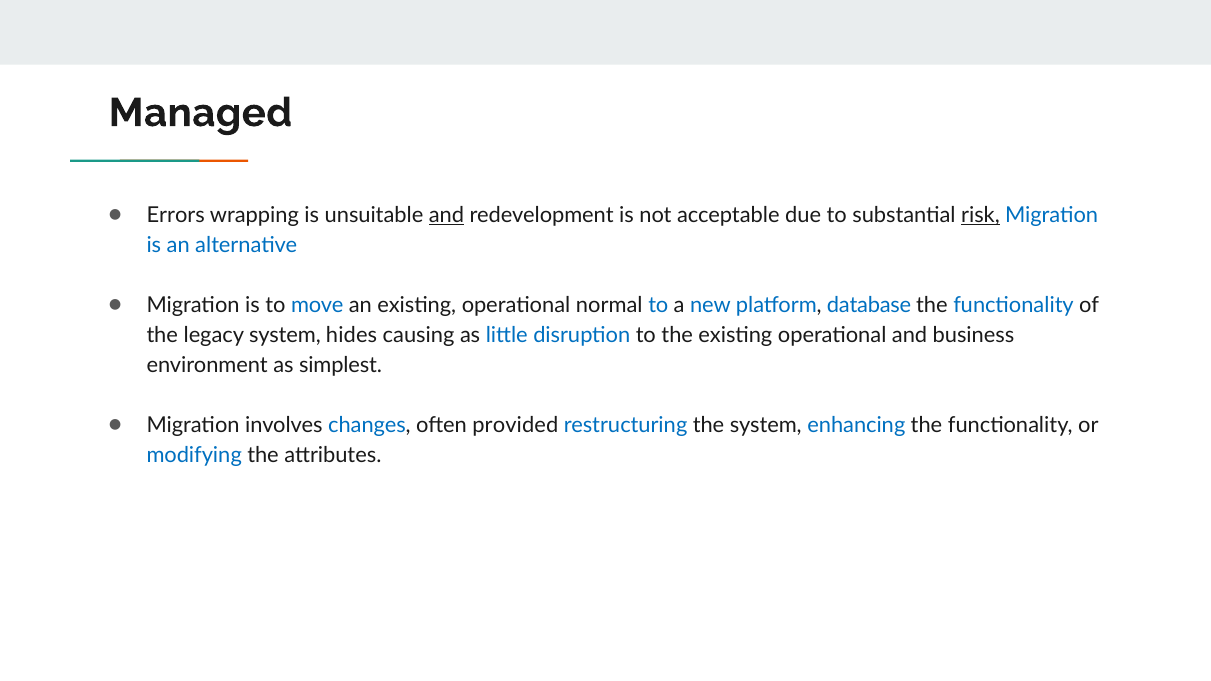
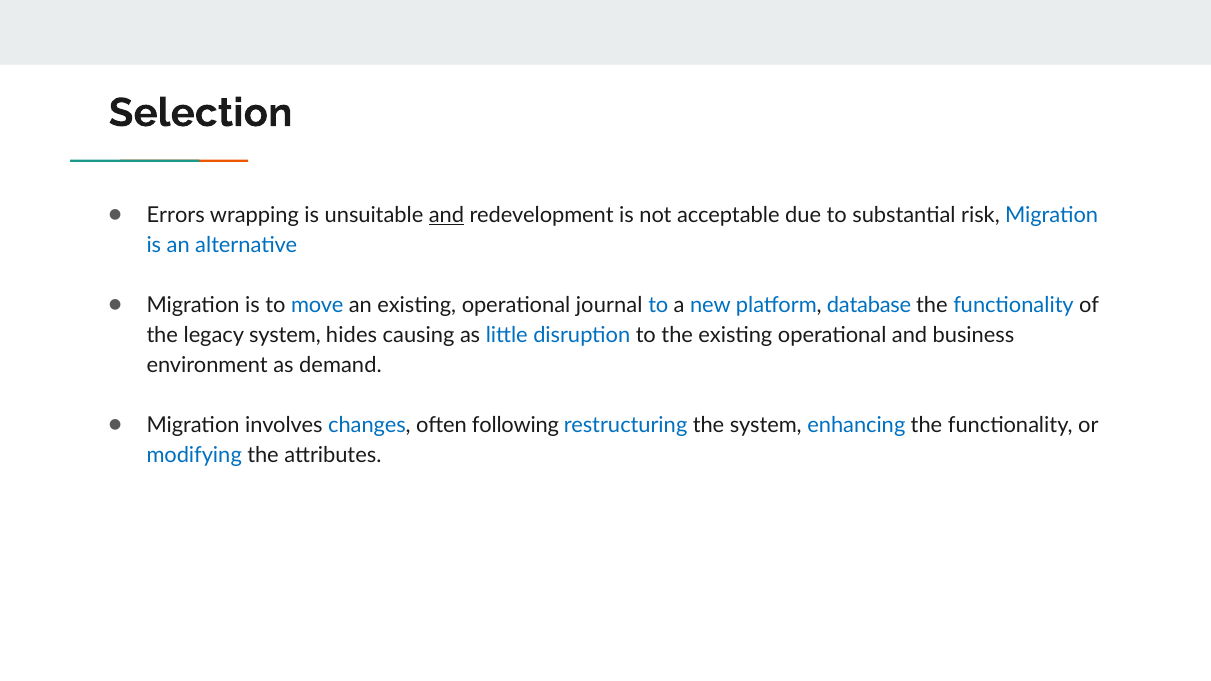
Managed: Managed -> Selection
risk underline: present -> none
normal: normal -> journal
simplest: simplest -> demand
provided: provided -> following
